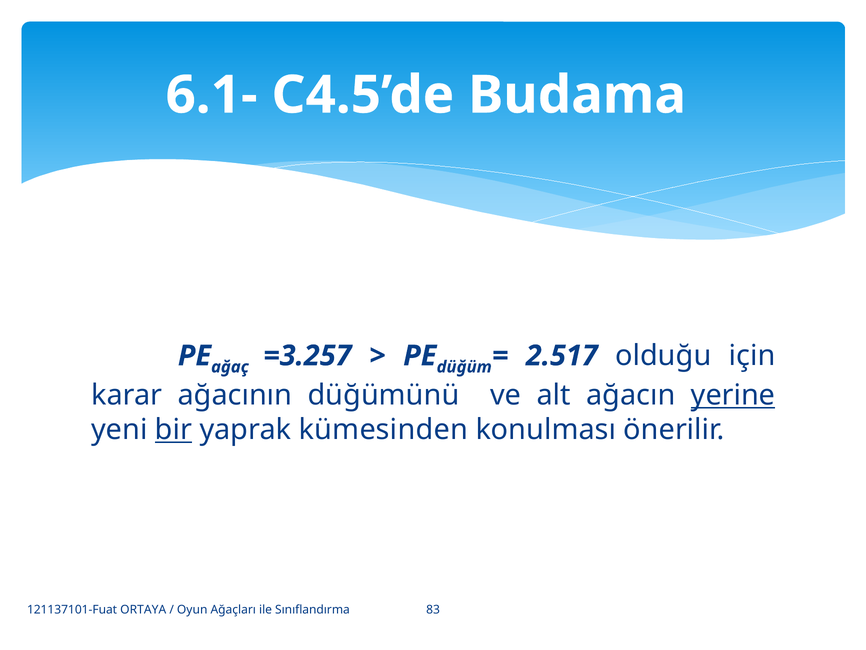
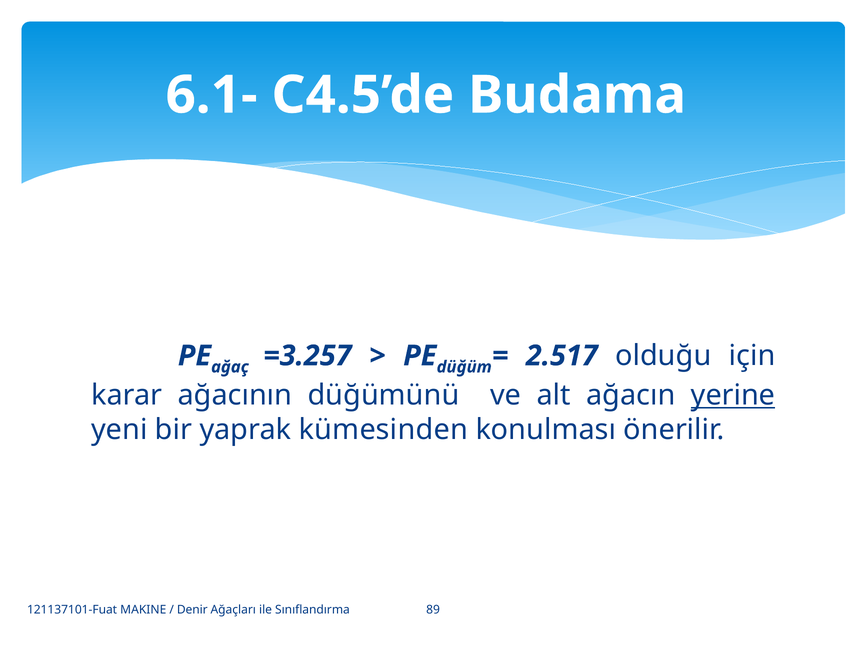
bir underline: present -> none
ORTAYA: ORTAYA -> MAKINE
Oyun: Oyun -> Denir
83: 83 -> 89
